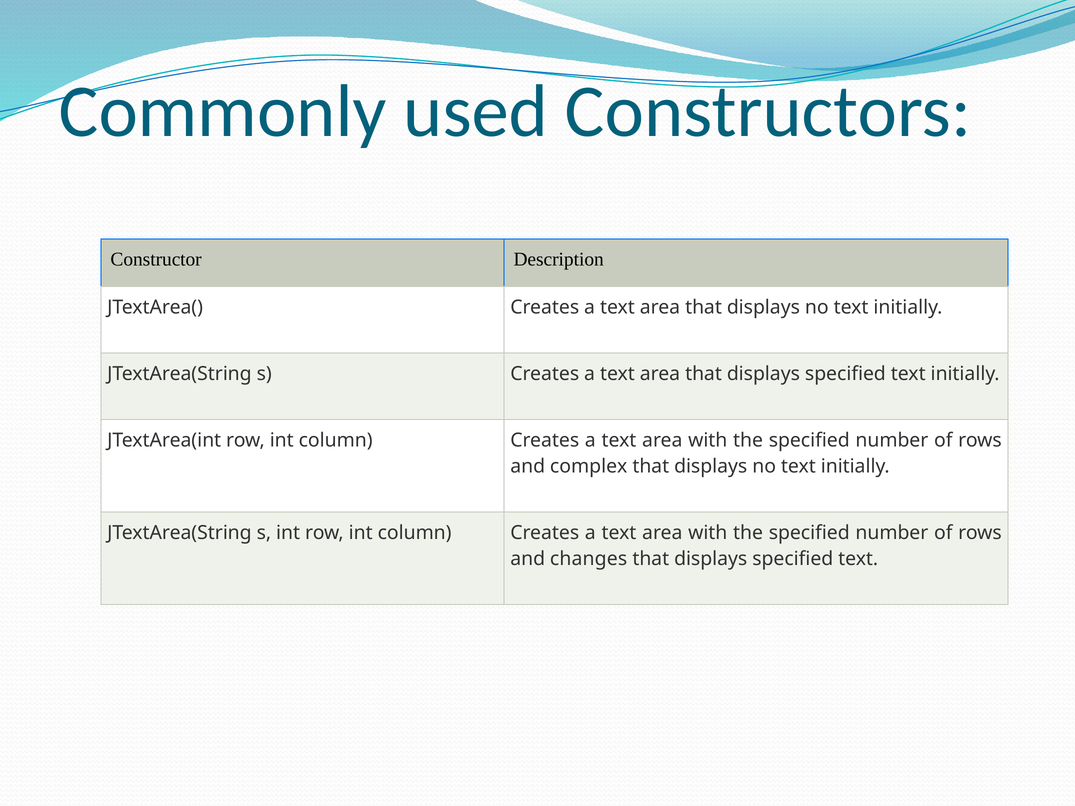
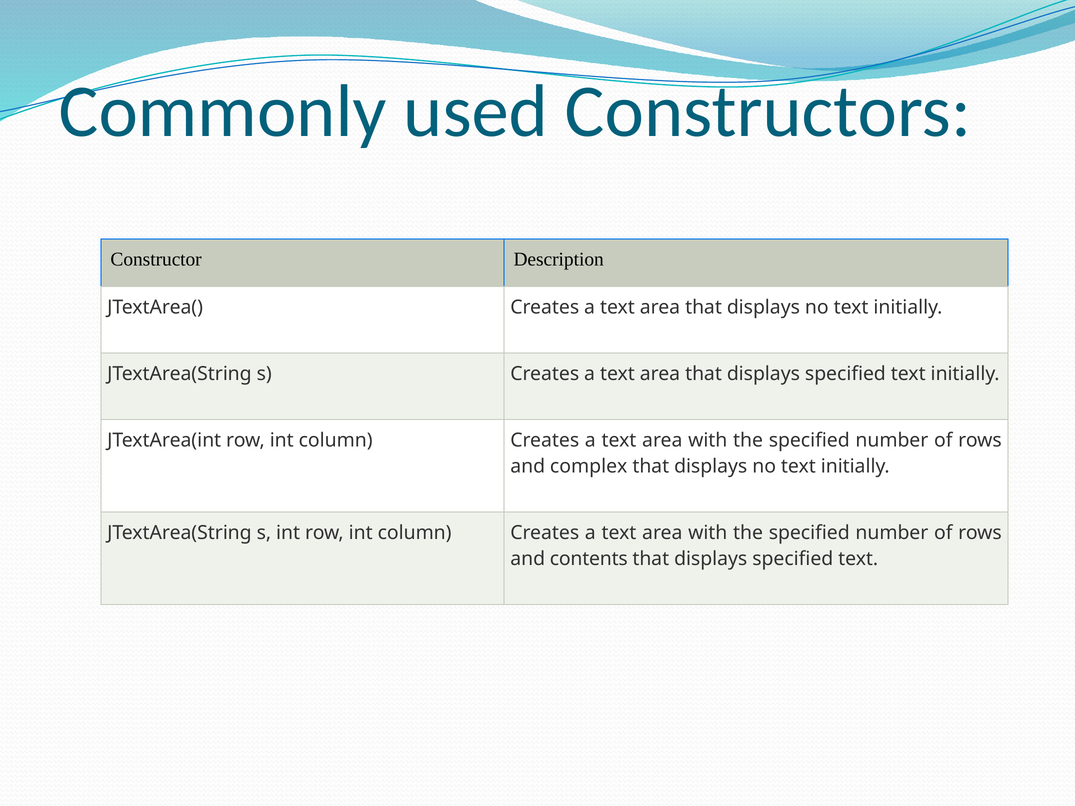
changes: changes -> contents
